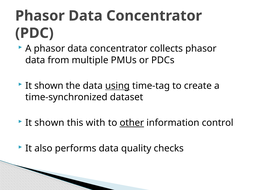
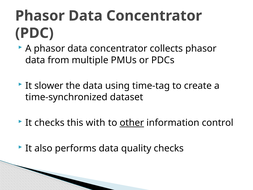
shown at (49, 86): shown -> slower
using underline: present -> none
shown at (49, 123): shown -> checks
